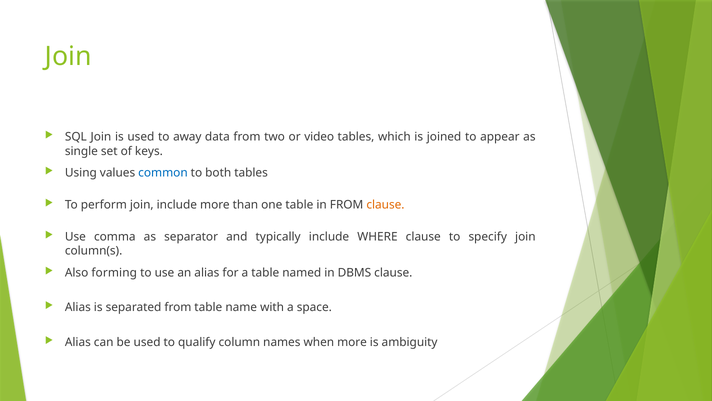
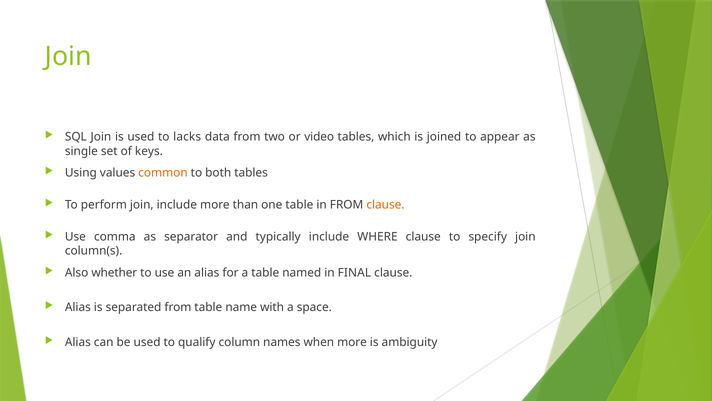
away: away -> lacks
common colour: blue -> orange
forming: forming -> whether
DBMS: DBMS -> FINAL
